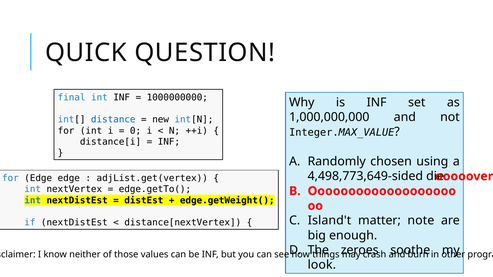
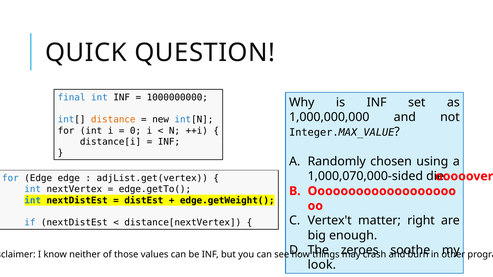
distance colour: blue -> orange
4,498,773,649-sided: 4,498,773,649-sided -> 1,000,070,000-sided
Island't: Island't -> Vertex't
note: note -> right
